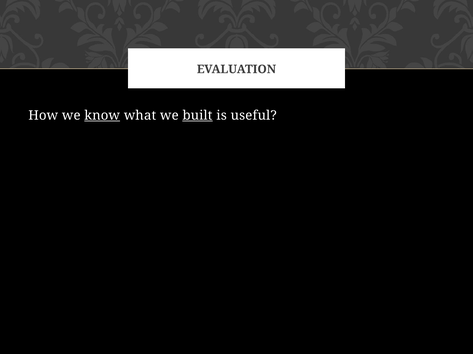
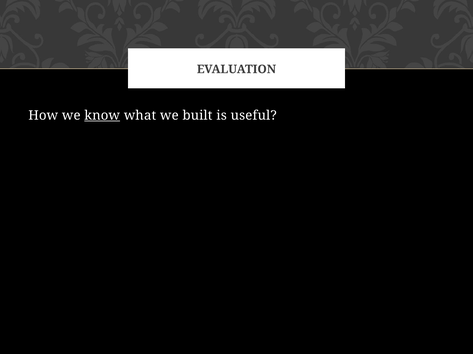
built underline: present -> none
